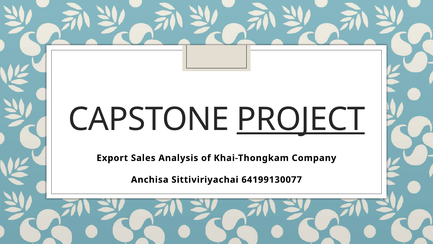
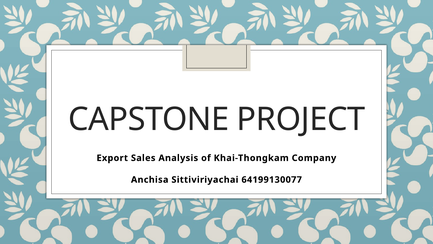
PROJECT underline: present -> none
